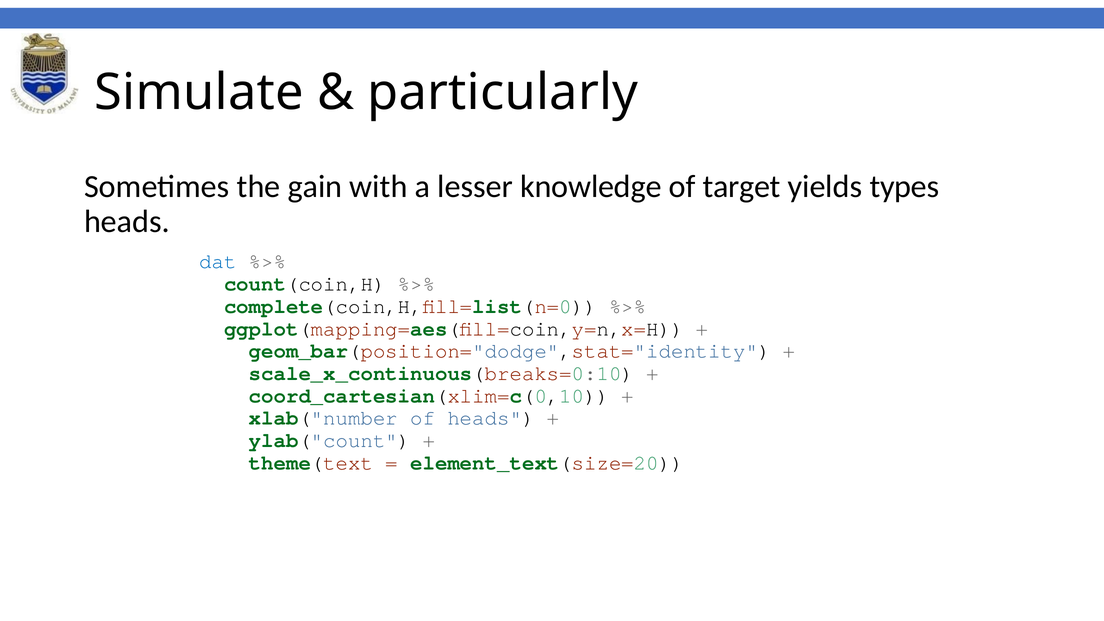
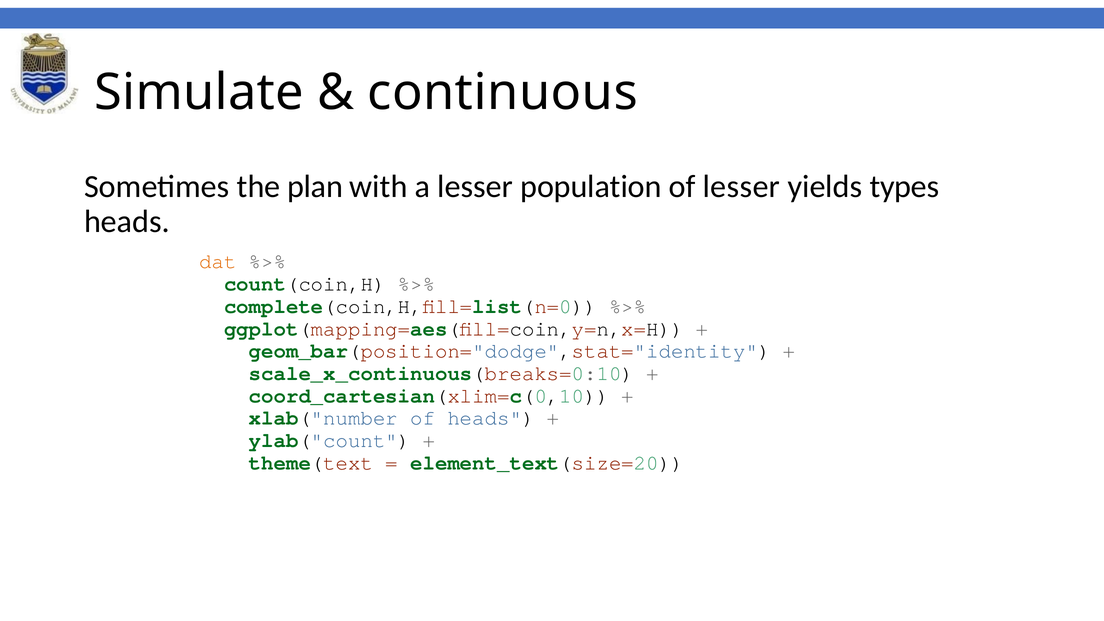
particularly: particularly -> continuous
gain: gain -> plan
knowledge: knowledge -> population
of target: target -> lesser
dat colour: blue -> orange
